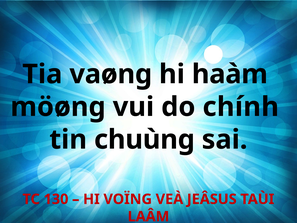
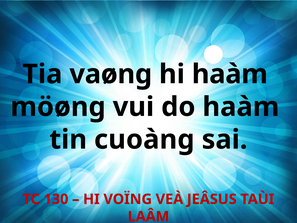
do chính: chính -> haàm
chuùng: chuùng -> cuoàng
